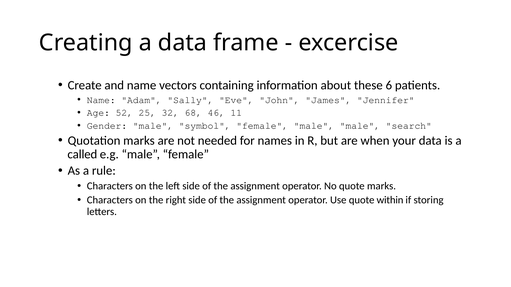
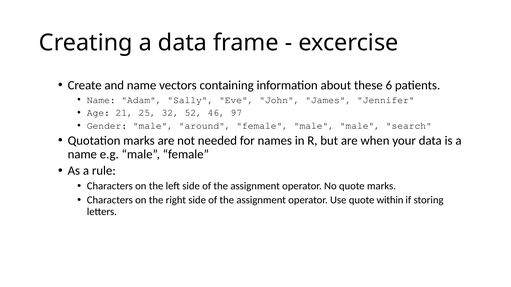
52: 52 -> 21
68: 68 -> 52
11: 11 -> 97
symbol: symbol -> around
called at (82, 155): called -> name
